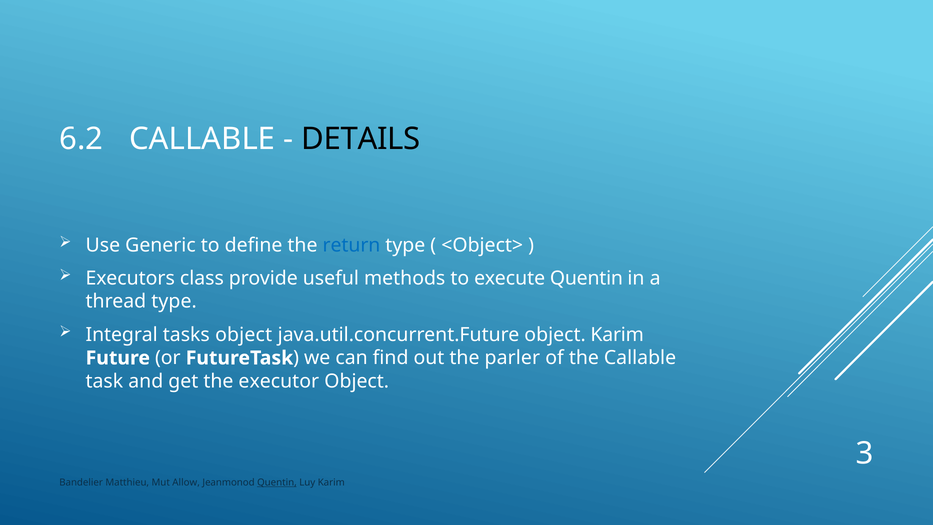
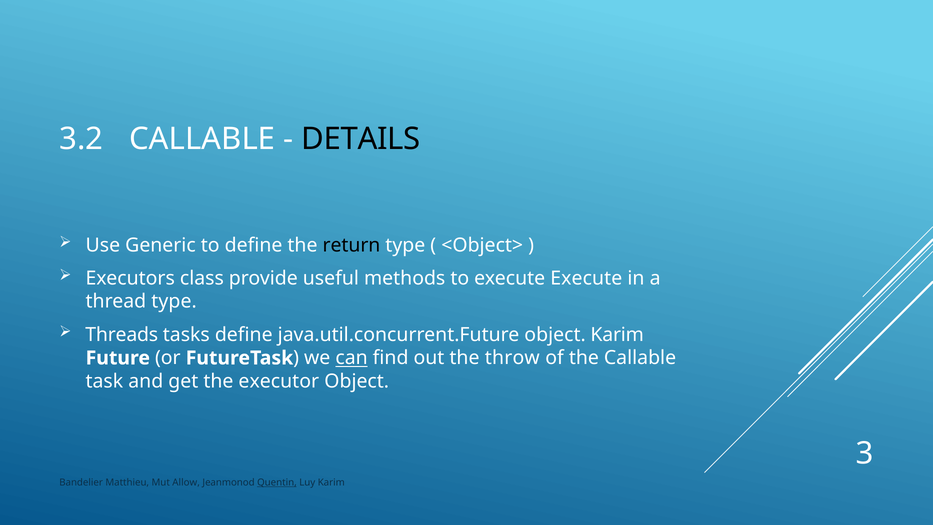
6.2: 6.2 -> 3.2
return colour: blue -> black
execute Quentin: Quentin -> Execute
Integral: Integral -> Threads
tasks object: object -> define
can underline: none -> present
parler: parler -> throw
